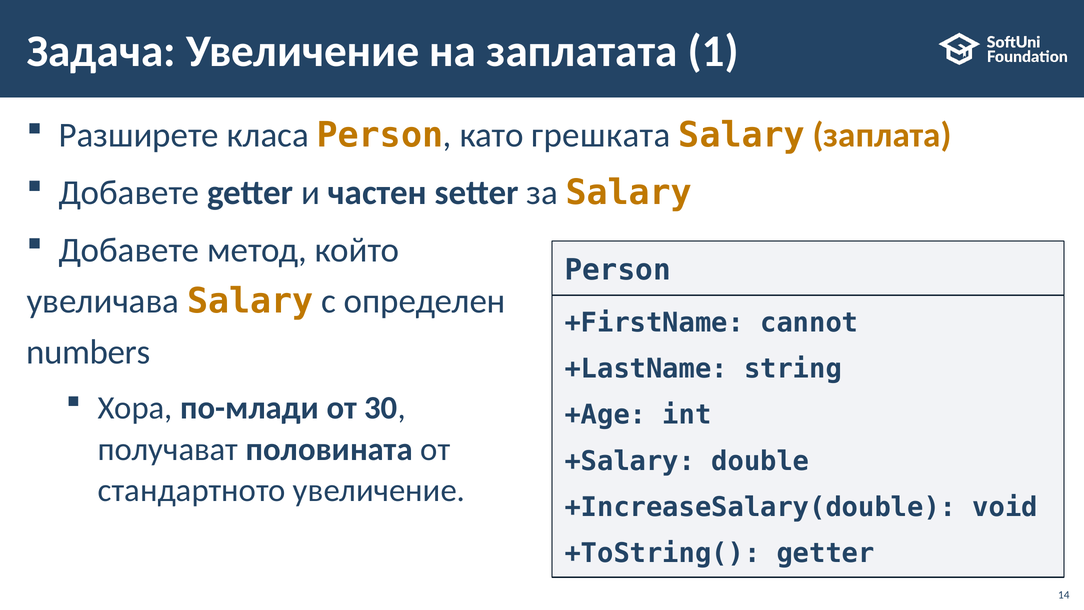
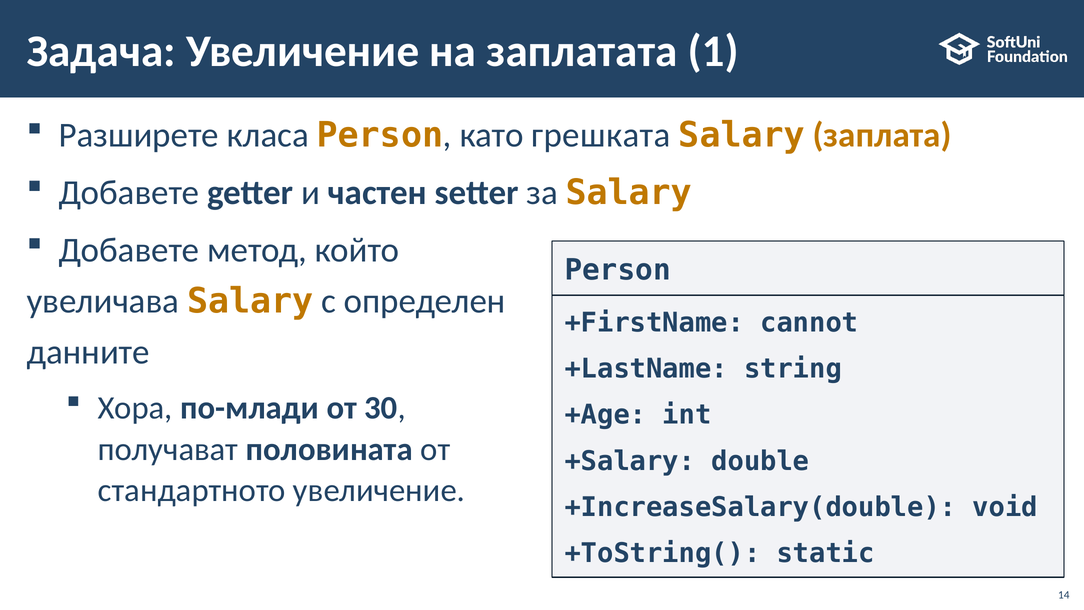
numbers: numbers -> данните
+ToString( getter: getter -> static
